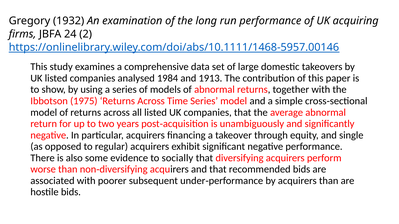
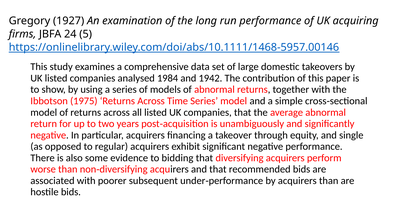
1932: 1932 -> 1927
2: 2 -> 5
1913: 1913 -> 1942
socially: socially -> bidding
